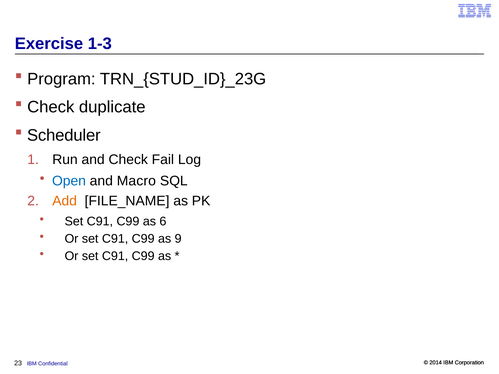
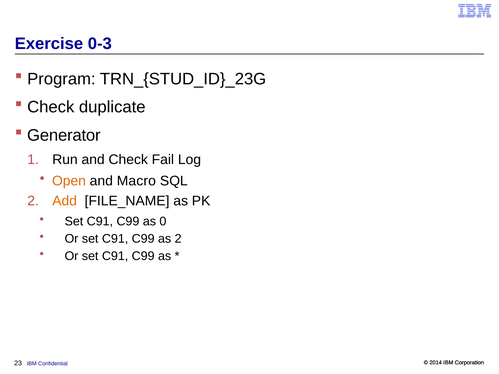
1-3: 1-3 -> 0-3
Scheduler: Scheduler -> Generator
Open colour: blue -> orange
6: 6 -> 0
as 9: 9 -> 2
